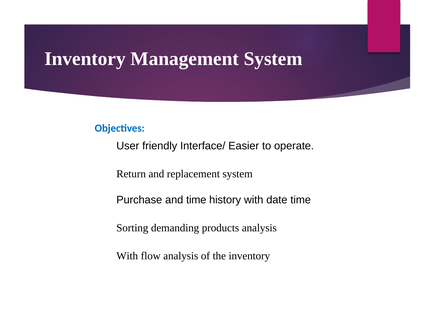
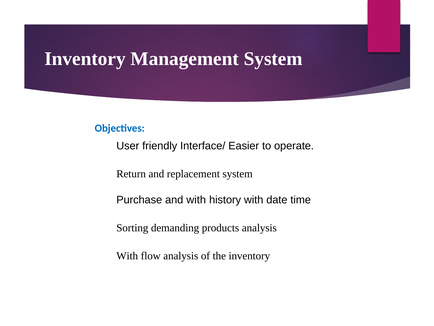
and time: time -> with
